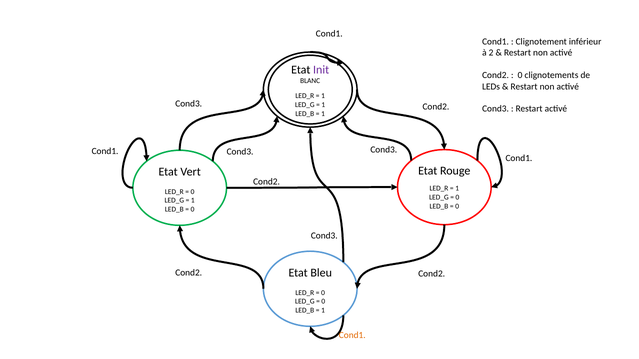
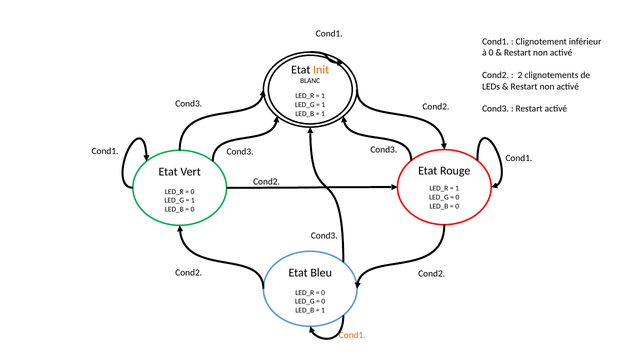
à 2: 2 -> 0
Init colour: purple -> orange
0 at (520, 75): 0 -> 2
